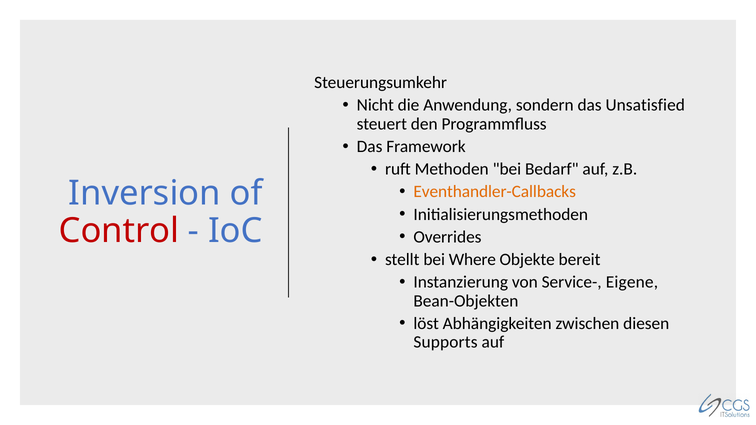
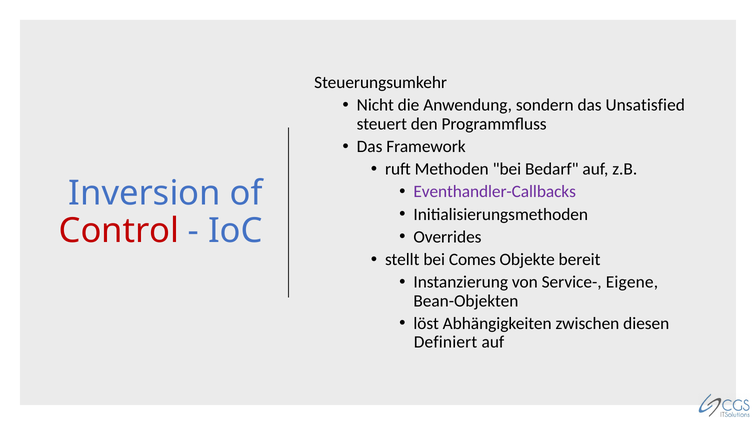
Eventhandler-Callbacks colour: orange -> purple
Where: Where -> Comes
Supports: Supports -> Definiert
